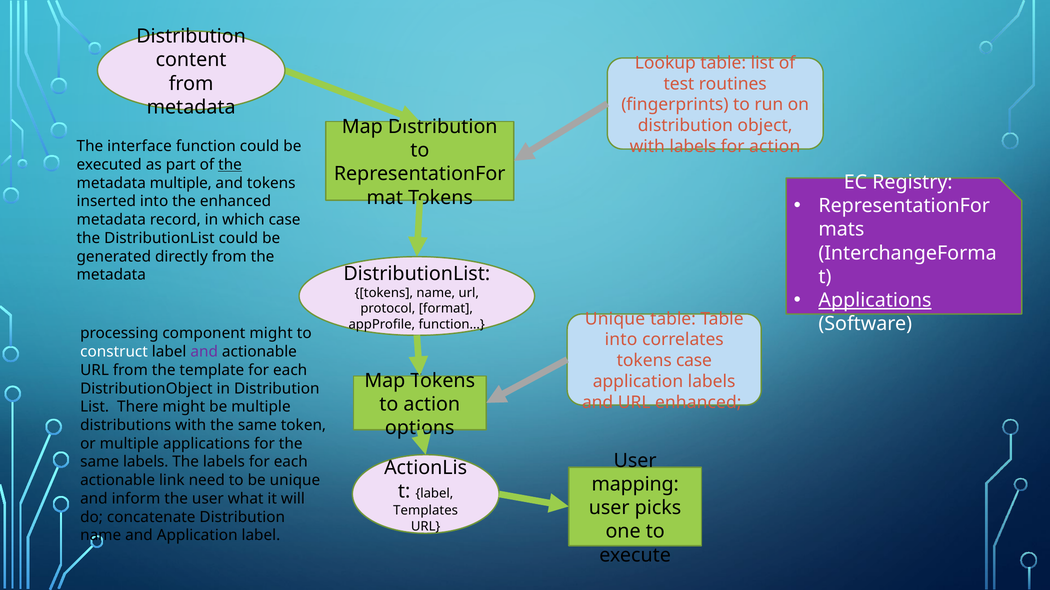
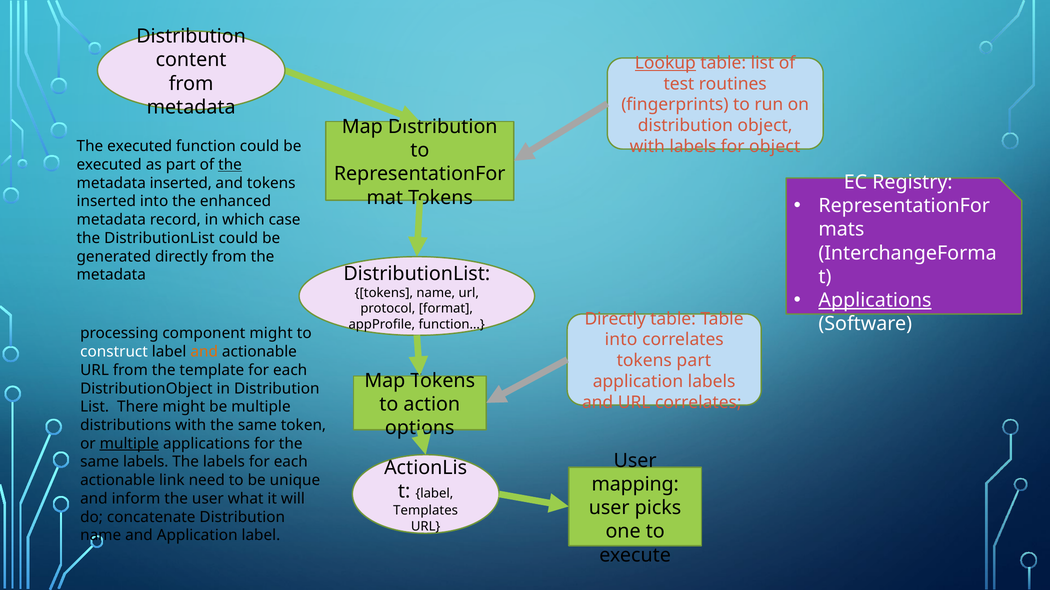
Lookup underline: none -> present
for action: action -> object
The interface: interface -> executed
metadata multiple: multiple -> inserted
Unique at (615, 319): Unique -> Directly
and at (204, 352) colour: purple -> orange
tokens case: case -> part
URL enhanced: enhanced -> correlates
multiple at (129, 444) underline: none -> present
